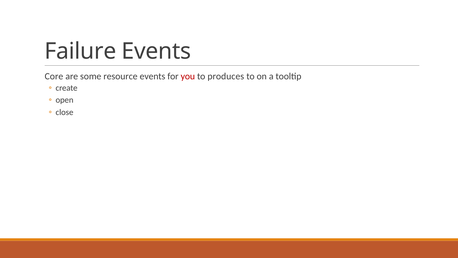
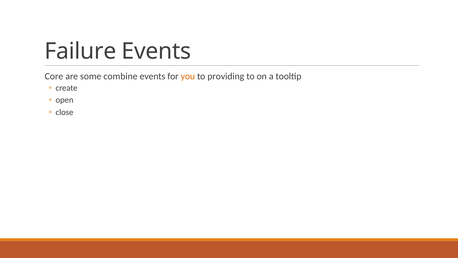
resource: resource -> combine
you colour: red -> orange
produces: produces -> providing
